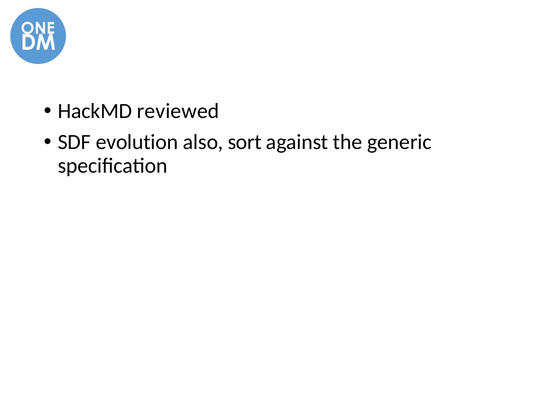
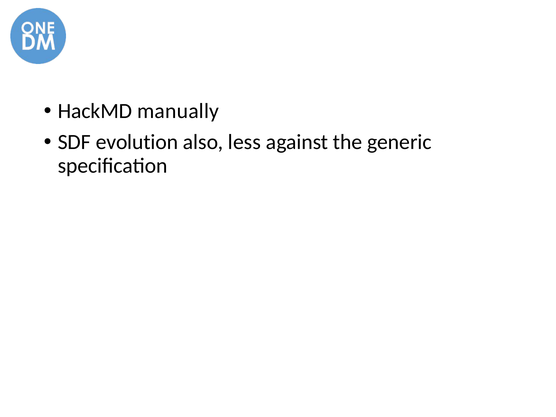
reviewed: reviewed -> manually
sort: sort -> less
